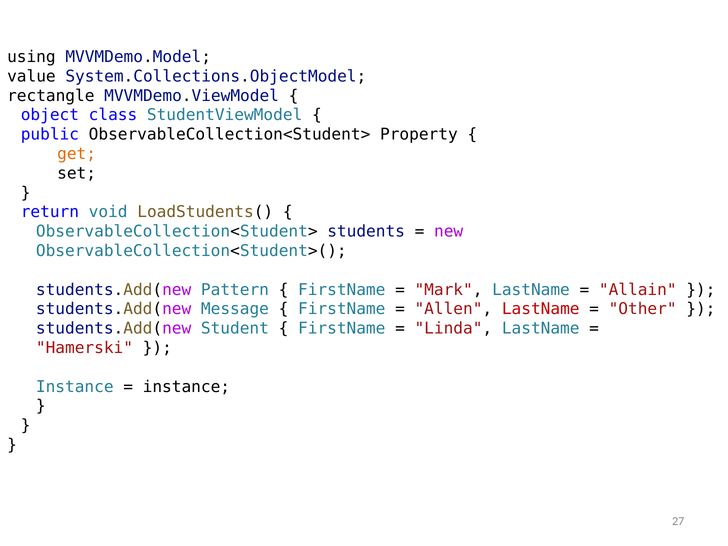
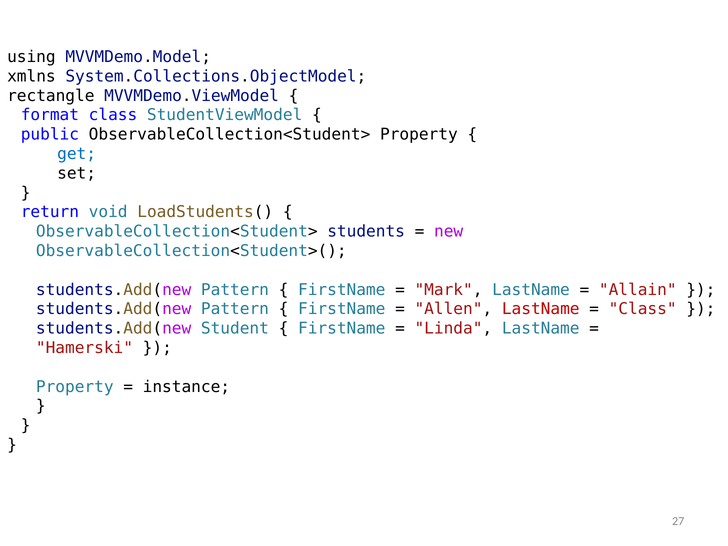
value: value -> xmlns
object: object -> format
get colour: orange -> blue
Message at (235, 309): Message -> Pattern
Other at (643, 309): Other -> Class
Instance at (75, 387): Instance -> Property
